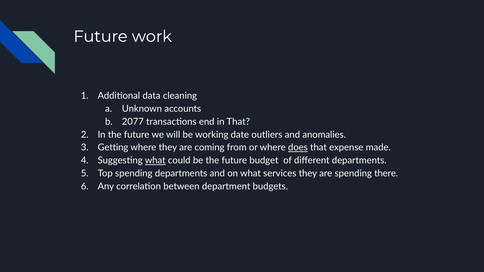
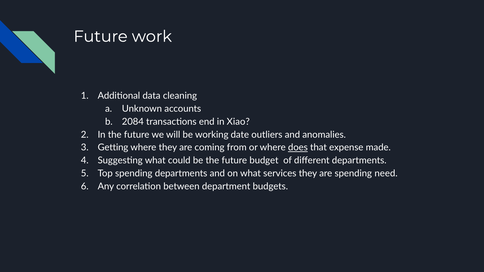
2077: 2077 -> 2084
in That: That -> Xiao
what at (155, 161) underline: present -> none
there: there -> need
